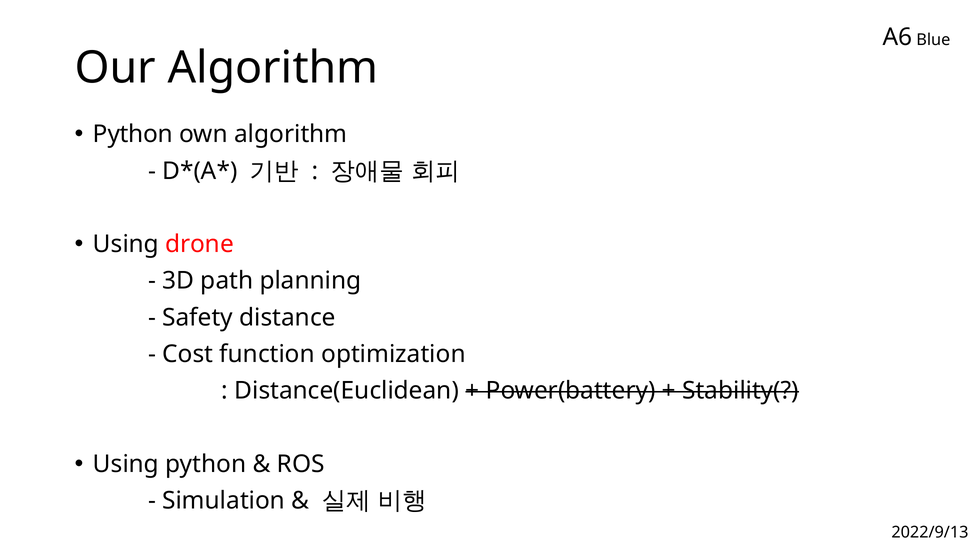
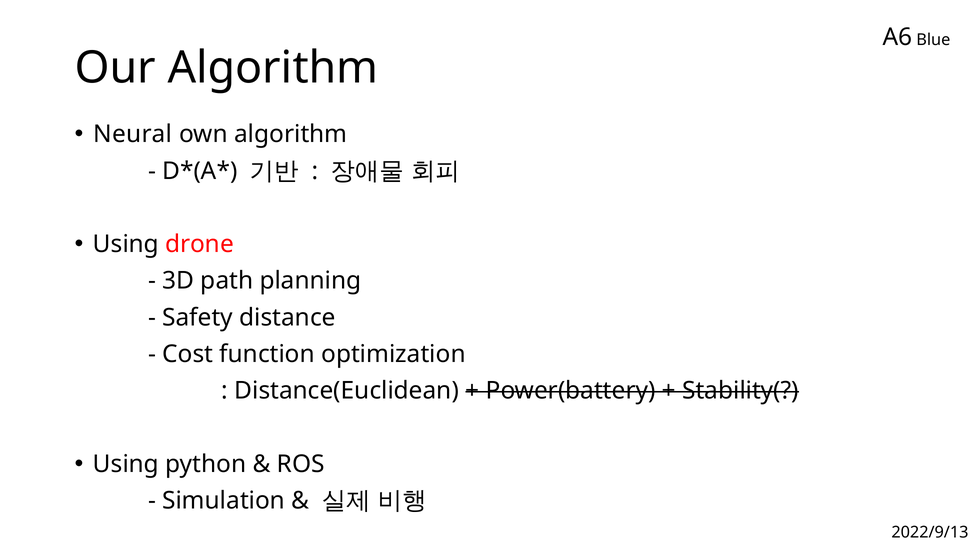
Python at (133, 134): Python -> Neural
